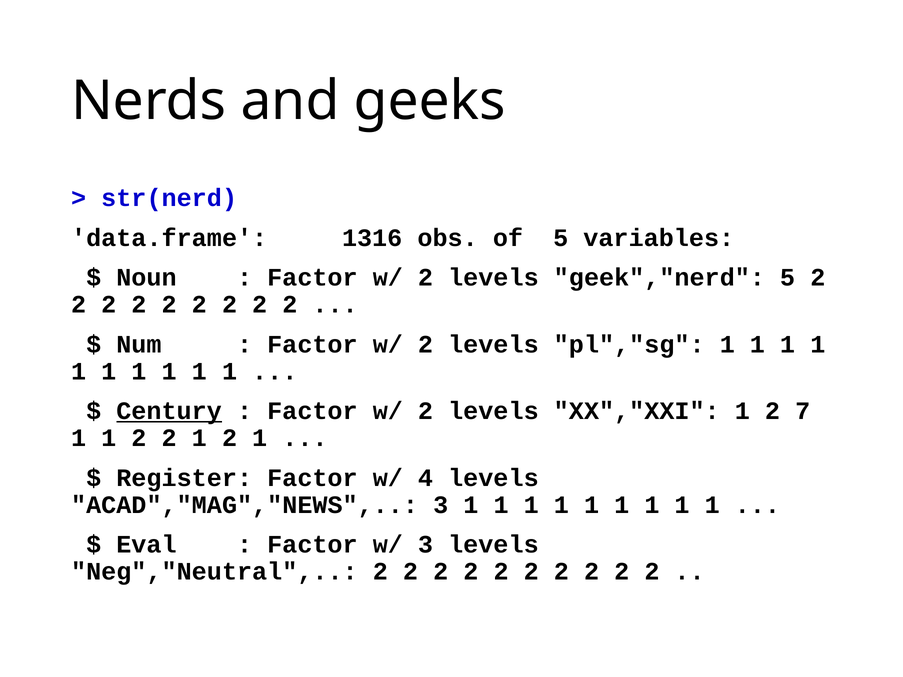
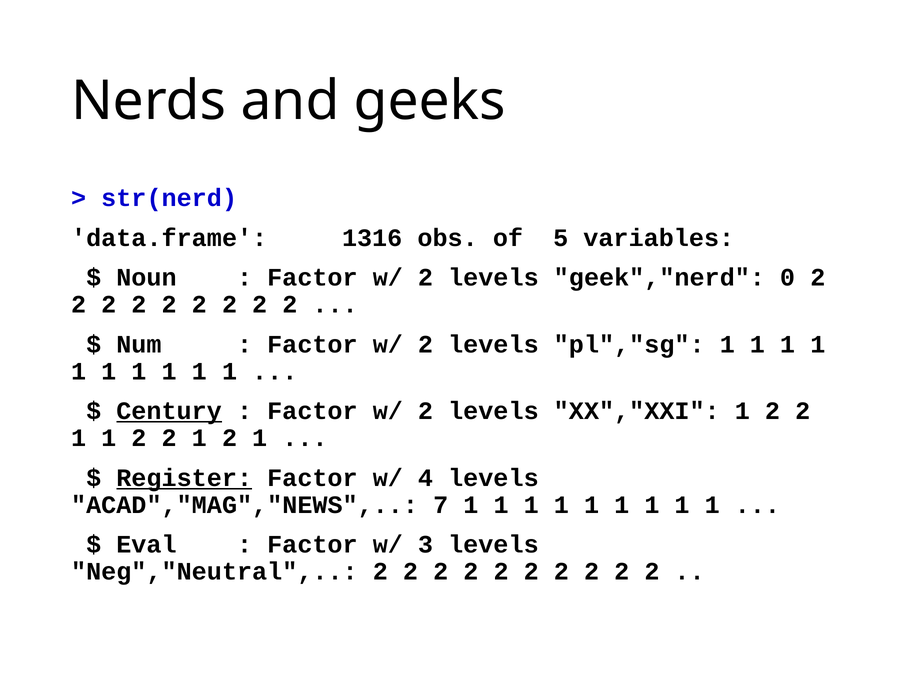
geek","nerd 5: 5 -> 0
XX","XXI 1 2 7: 7 -> 2
Register underline: none -> present
ACAD","MAG","NEWS 3: 3 -> 7
